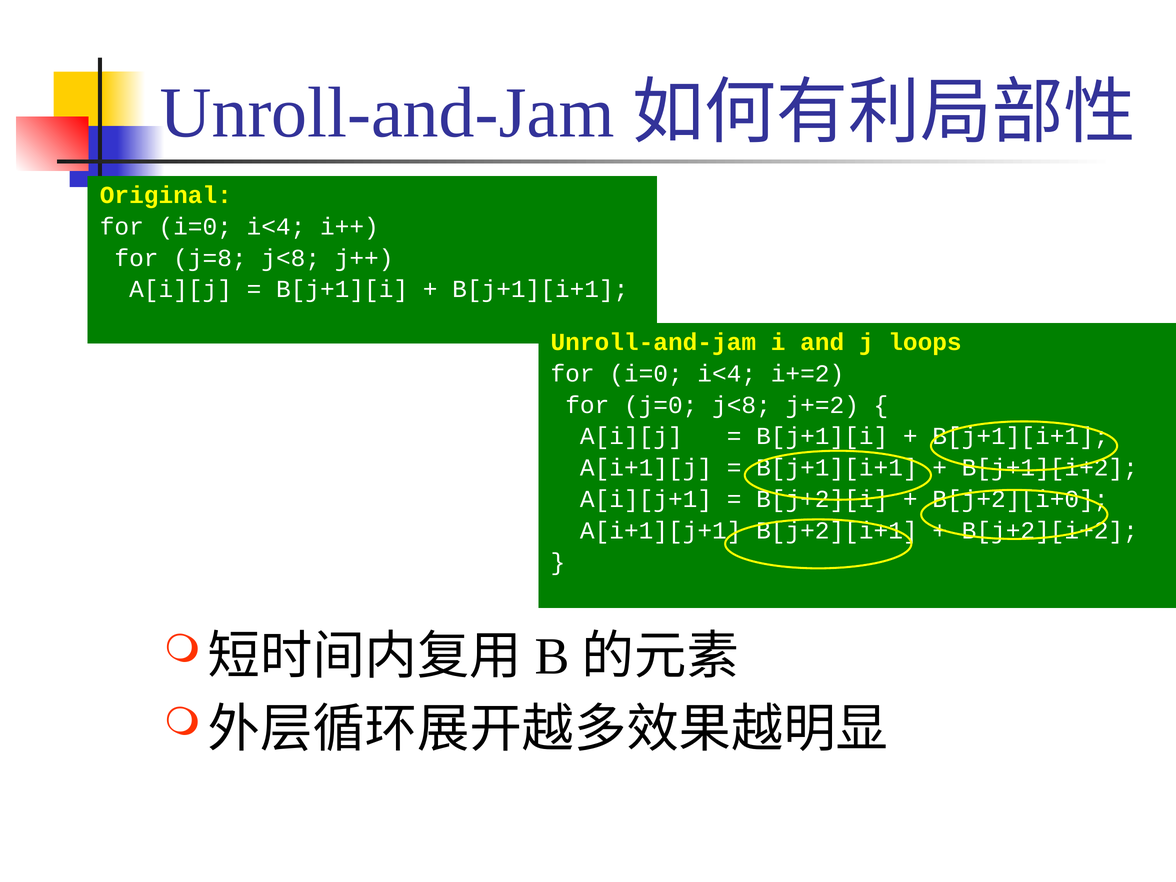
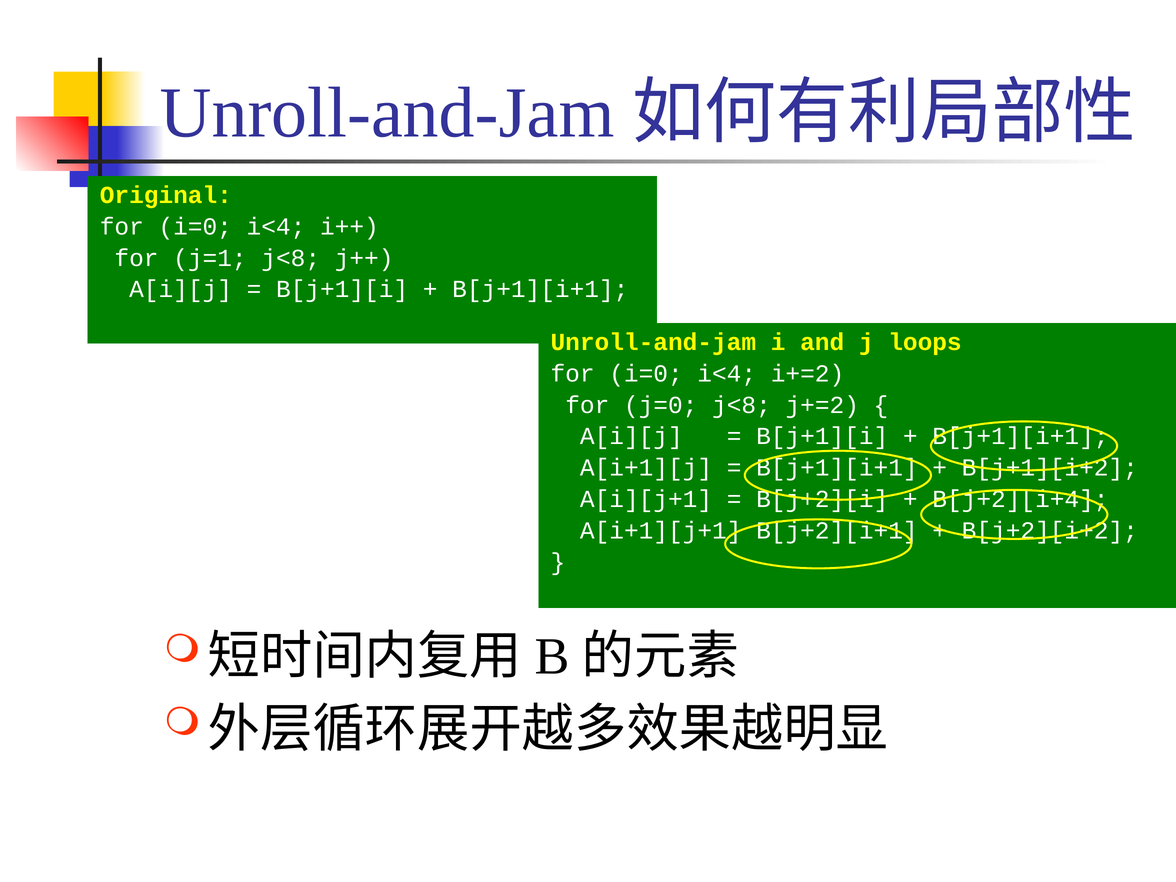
j=8: j=8 -> j=1
B[j+2][i+0: B[j+2][i+0 -> B[j+2][i+4
